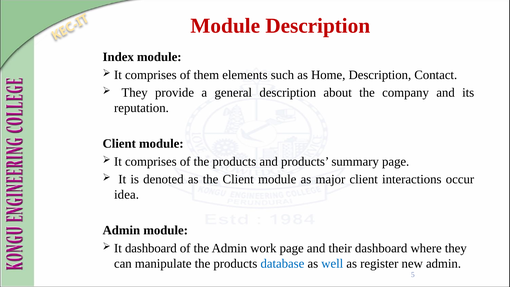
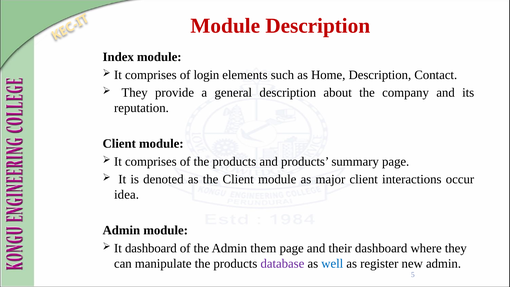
them: them -> login
work: work -> them
database colour: blue -> purple
